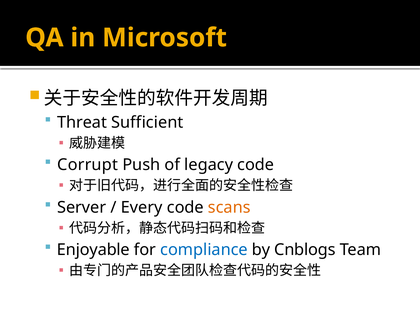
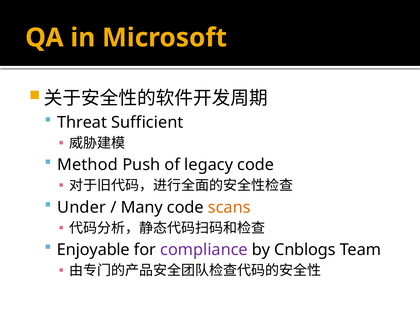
Corrupt: Corrupt -> Method
Server: Server -> Under
Every: Every -> Many
compliance colour: blue -> purple
